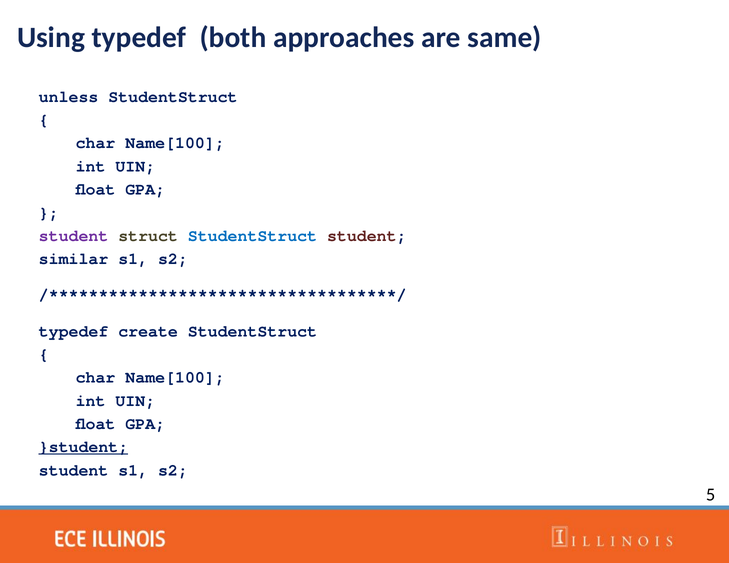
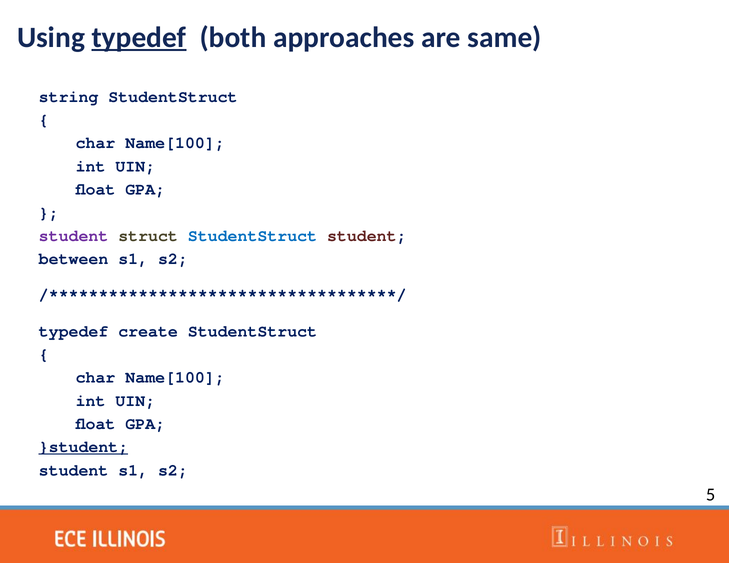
typedef at (139, 37) underline: none -> present
unless: unless -> string
similar: similar -> between
